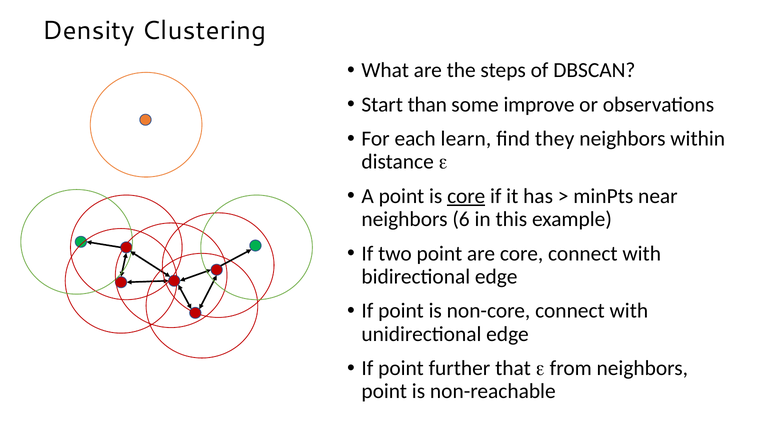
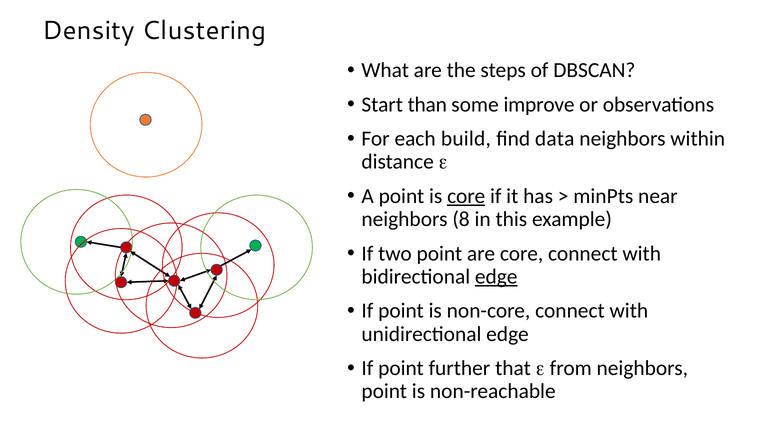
learn: learn -> build
they: they -> data
6: 6 -> 8
edge at (496, 277) underline: none -> present
